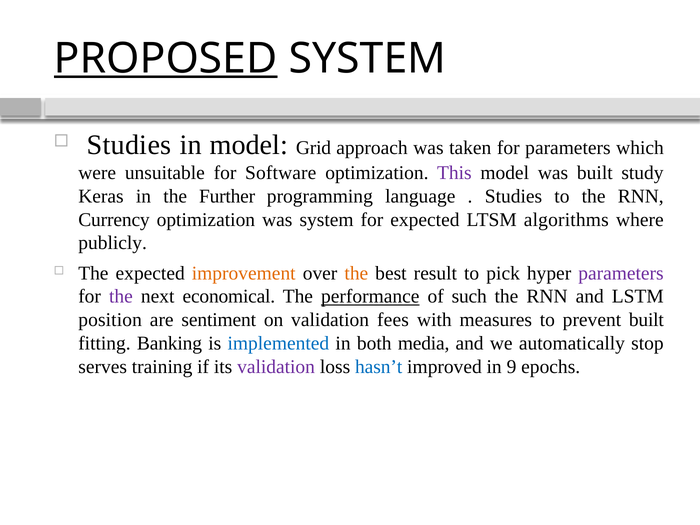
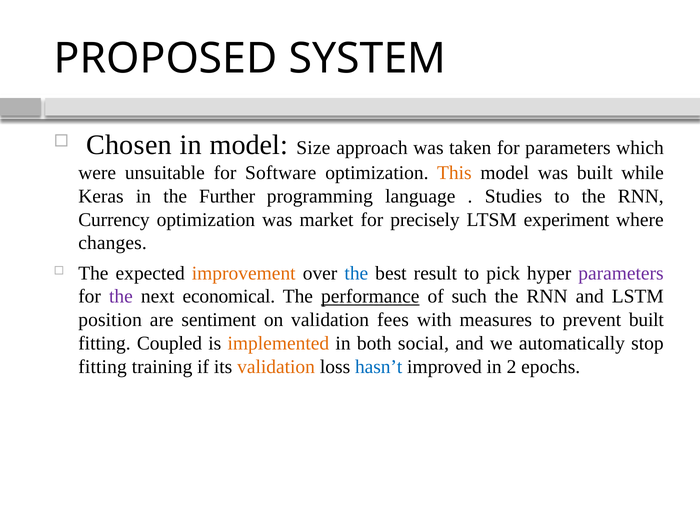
PROPOSED underline: present -> none
Studies at (129, 145): Studies -> Chosen
Grid: Grid -> Size
This colour: purple -> orange
study: study -> while
was system: system -> market
for expected: expected -> precisely
algorithms: algorithms -> experiment
publicly: publicly -> changes
the at (356, 273) colour: orange -> blue
Banking: Banking -> Coupled
implemented colour: blue -> orange
media: media -> social
serves at (103, 367): serves -> fitting
validation at (276, 367) colour: purple -> orange
9: 9 -> 2
